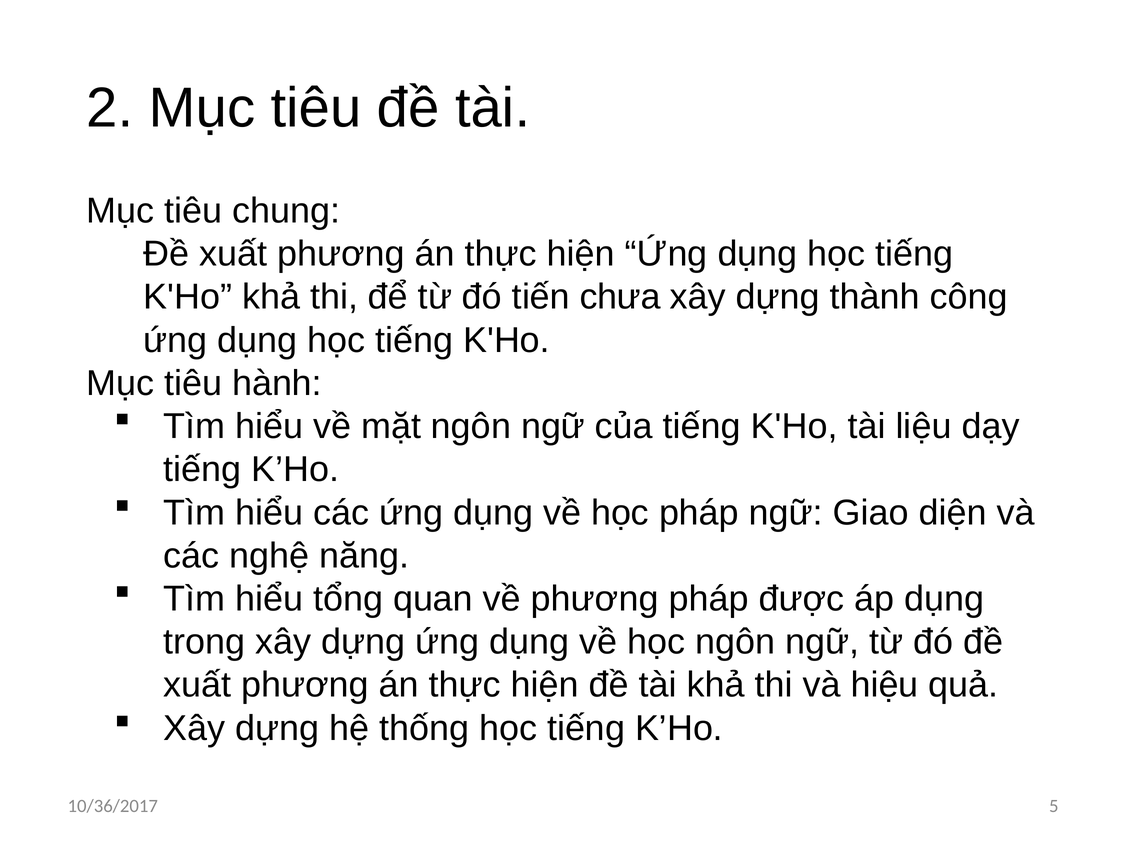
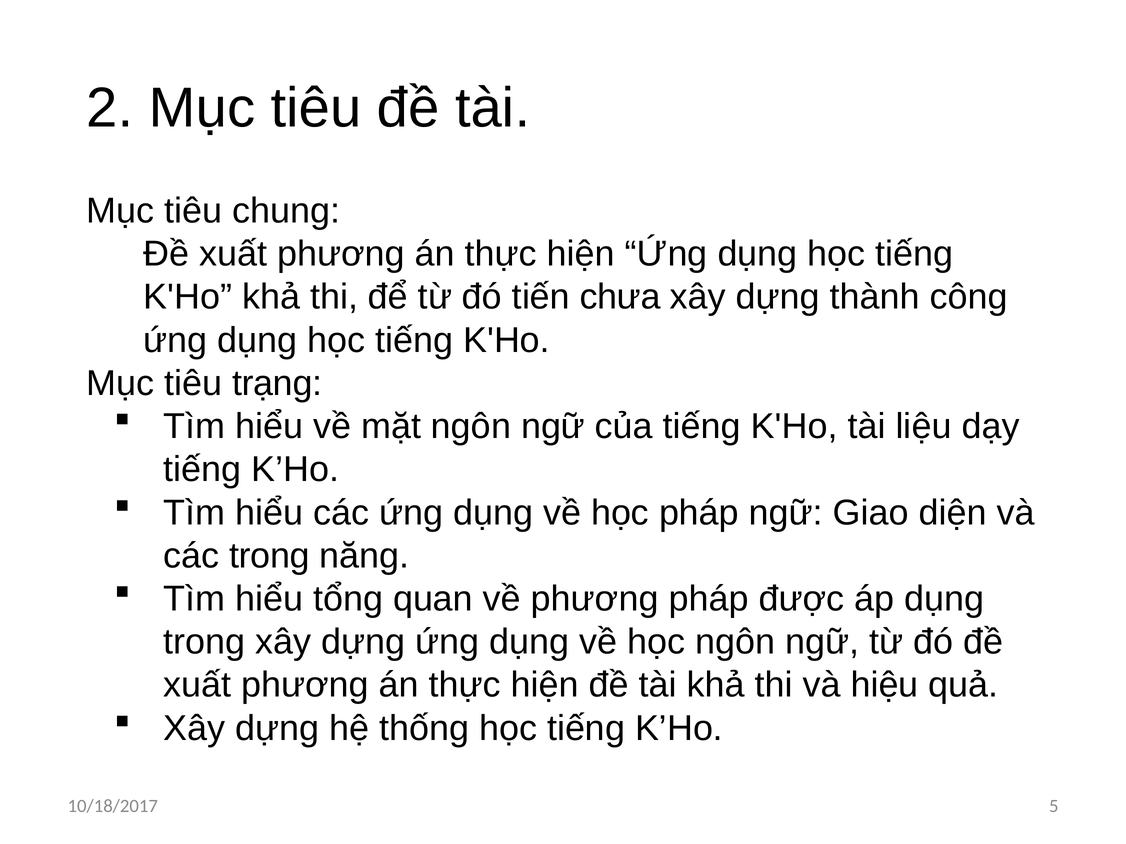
hành: hành -> trạng
các nghệ: nghệ -> trong
10/36/2017: 10/36/2017 -> 10/18/2017
